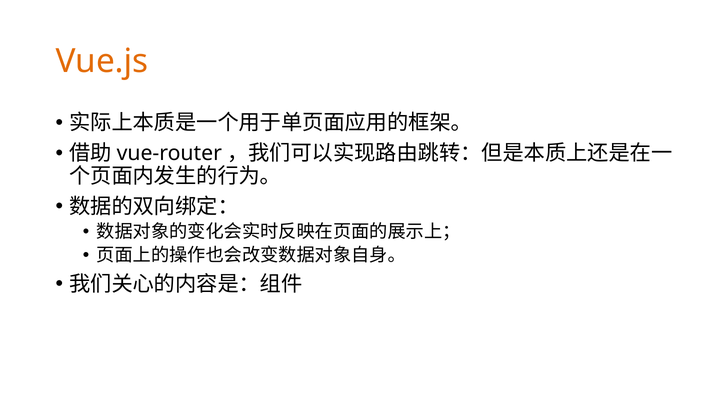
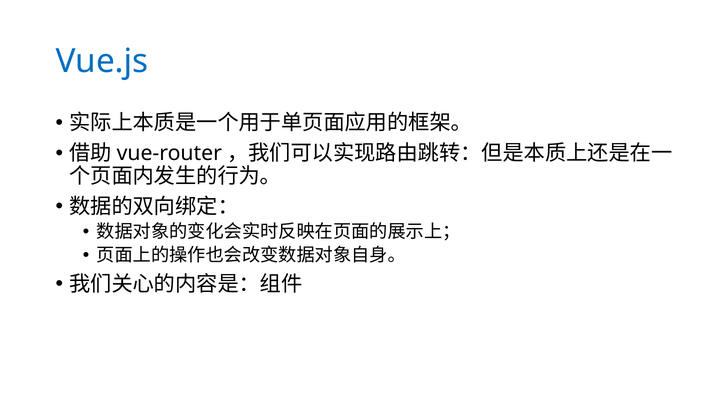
Vue.js colour: orange -> blue
